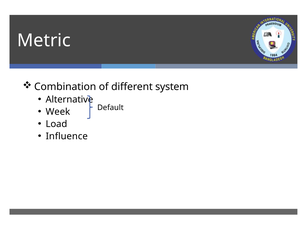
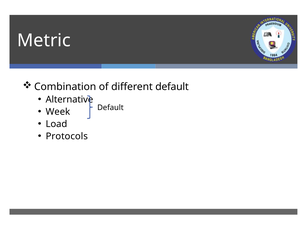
different system: system -> default
Influence: Influence -> Protocols
